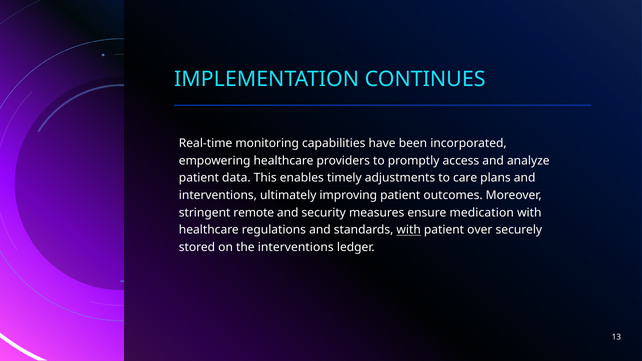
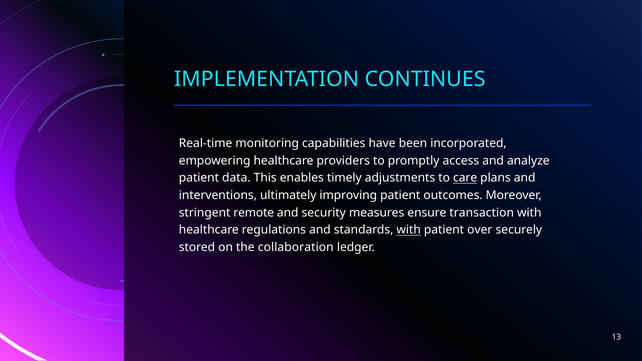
care underline: none -> present
medication: medication -> transaction
the interventions: interventions -> collaboration
